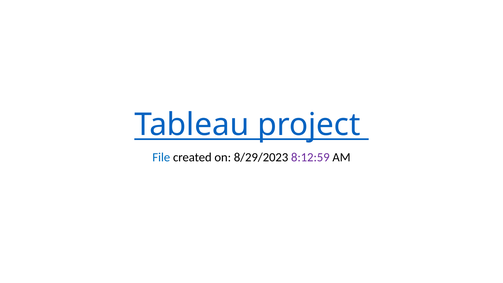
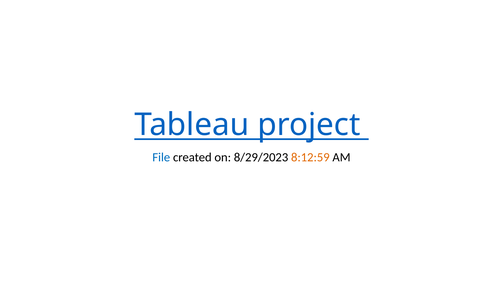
8:12:59 colour: purple -> orange
